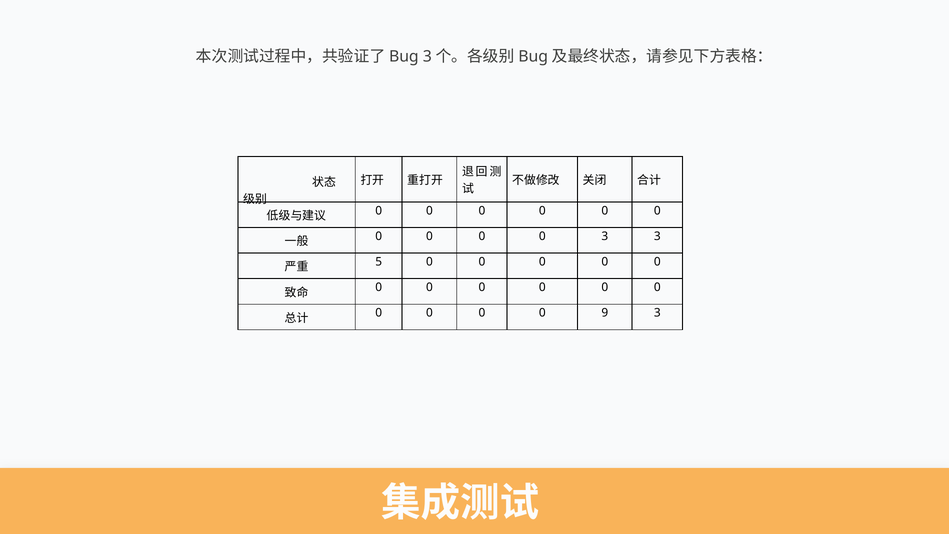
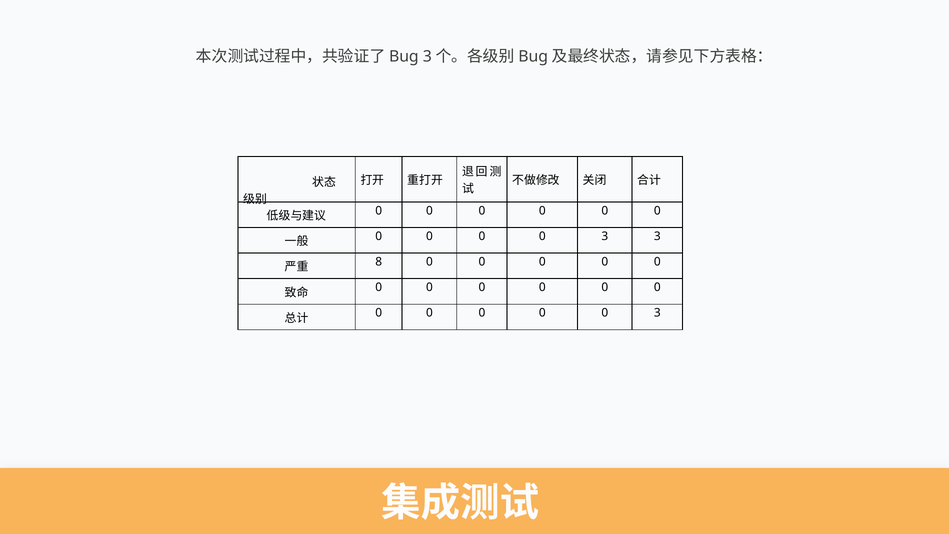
5: 5 -> 8
9 at (605, 313): 9 -> 0
